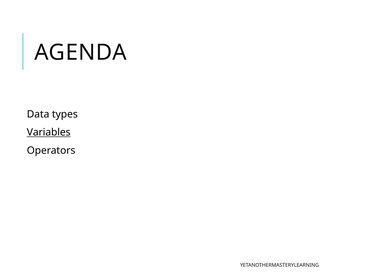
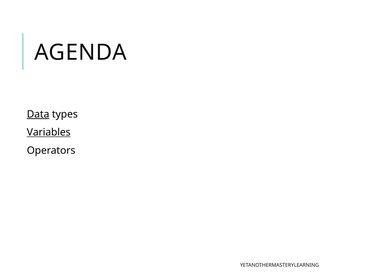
Data underline: none -> present
